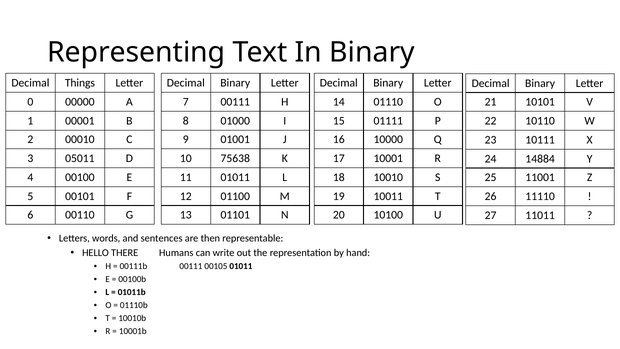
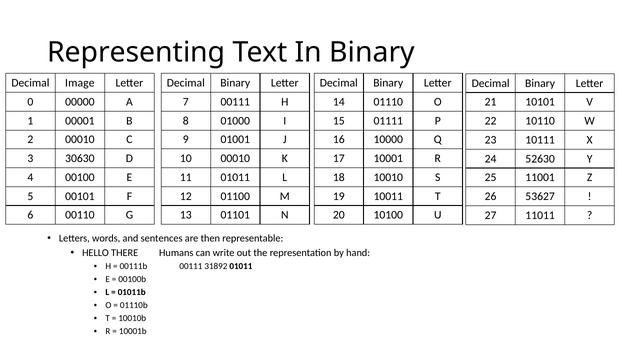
Things: Things -> Image
05011: 05011 -> 30630
10 75638: 75638 -> 00010
14884: 14884 -> 52630
11110: 11110 -> 53627
00105: 00105 -> 31892
